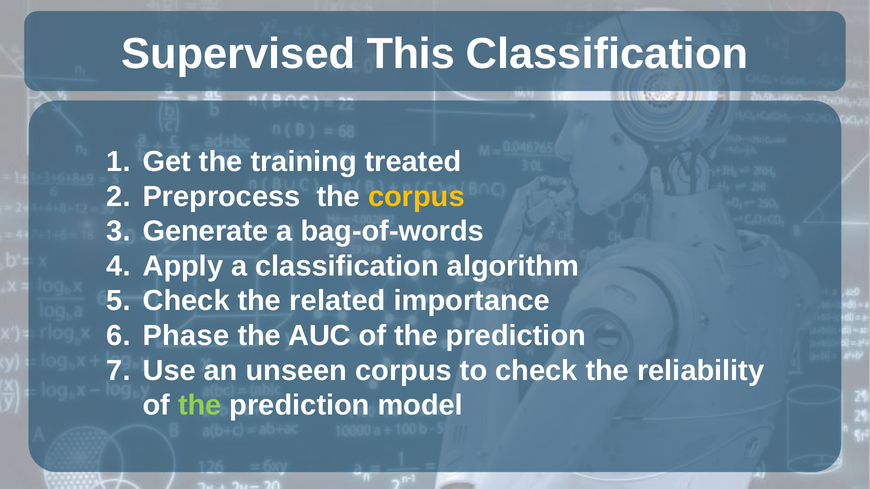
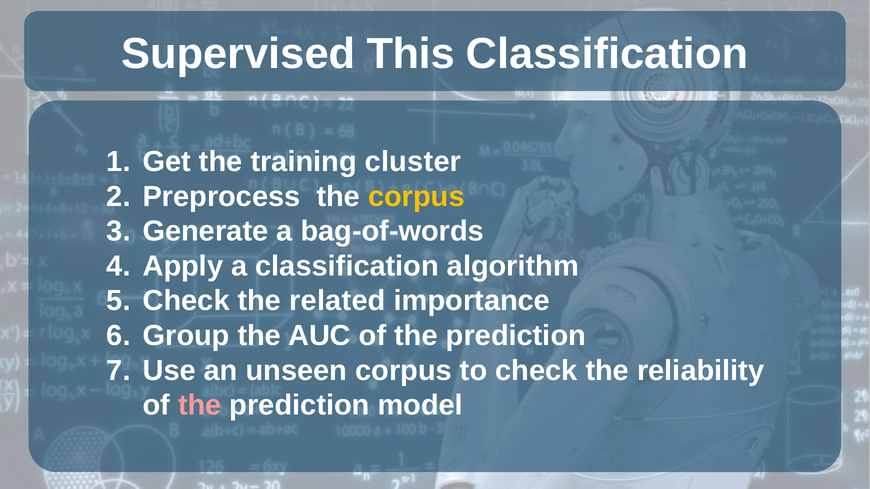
treated: treated -> cluster
Phase: Phase -> Group
the at (200, 406) colour: light green -> pink
